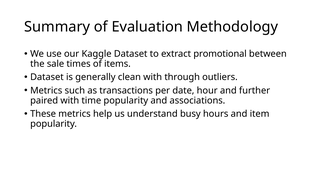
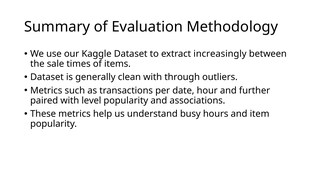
promotional: promotional -> increasingly
time: time -> level
